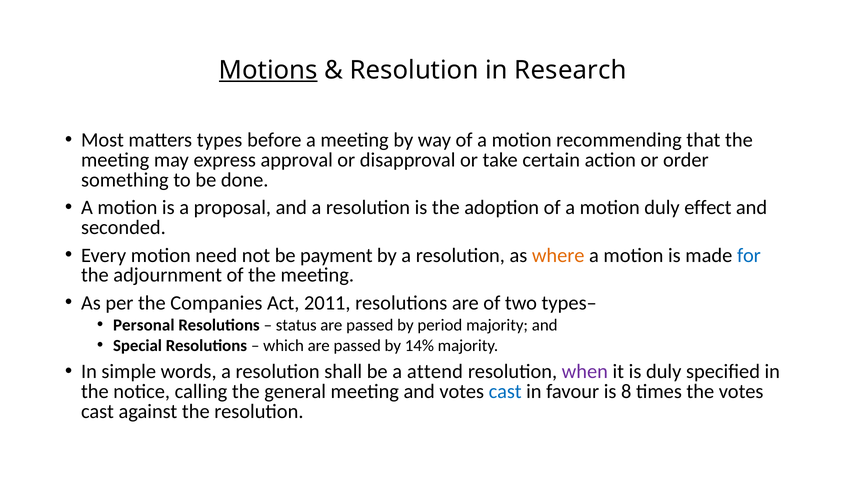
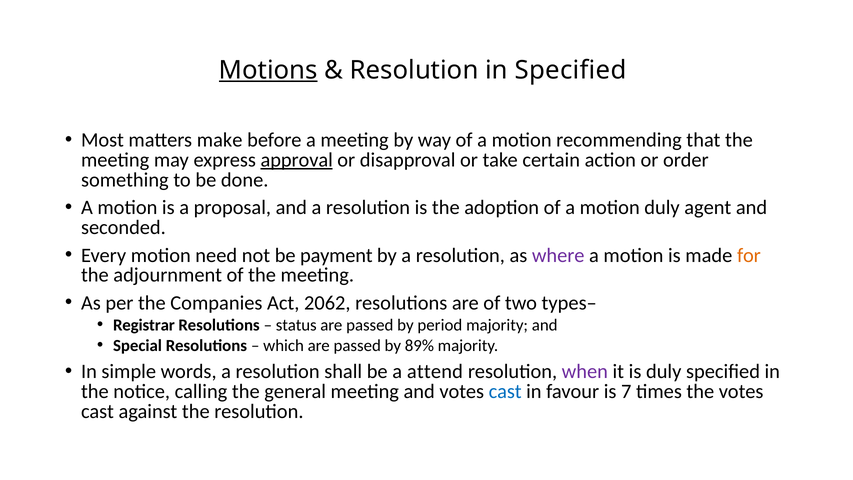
in Research: Research -> Specified
types: types -> make
approval underline: none -> present
effect: effect -> agent
where colour: orange -> purple
for colour: blue -> orange
2011: 2011 -> 2062
Personal: Personal -> Registrar
14%: 14% -> 89%
8: 8 -> 7
